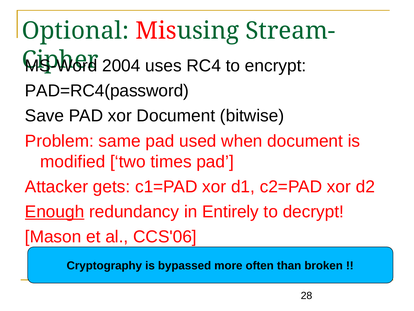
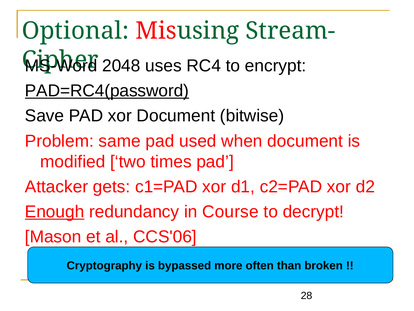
2004: 2004 -> 2048
PAD=RC4(password underline: none -> present
Entirely: Entirely -> Course
